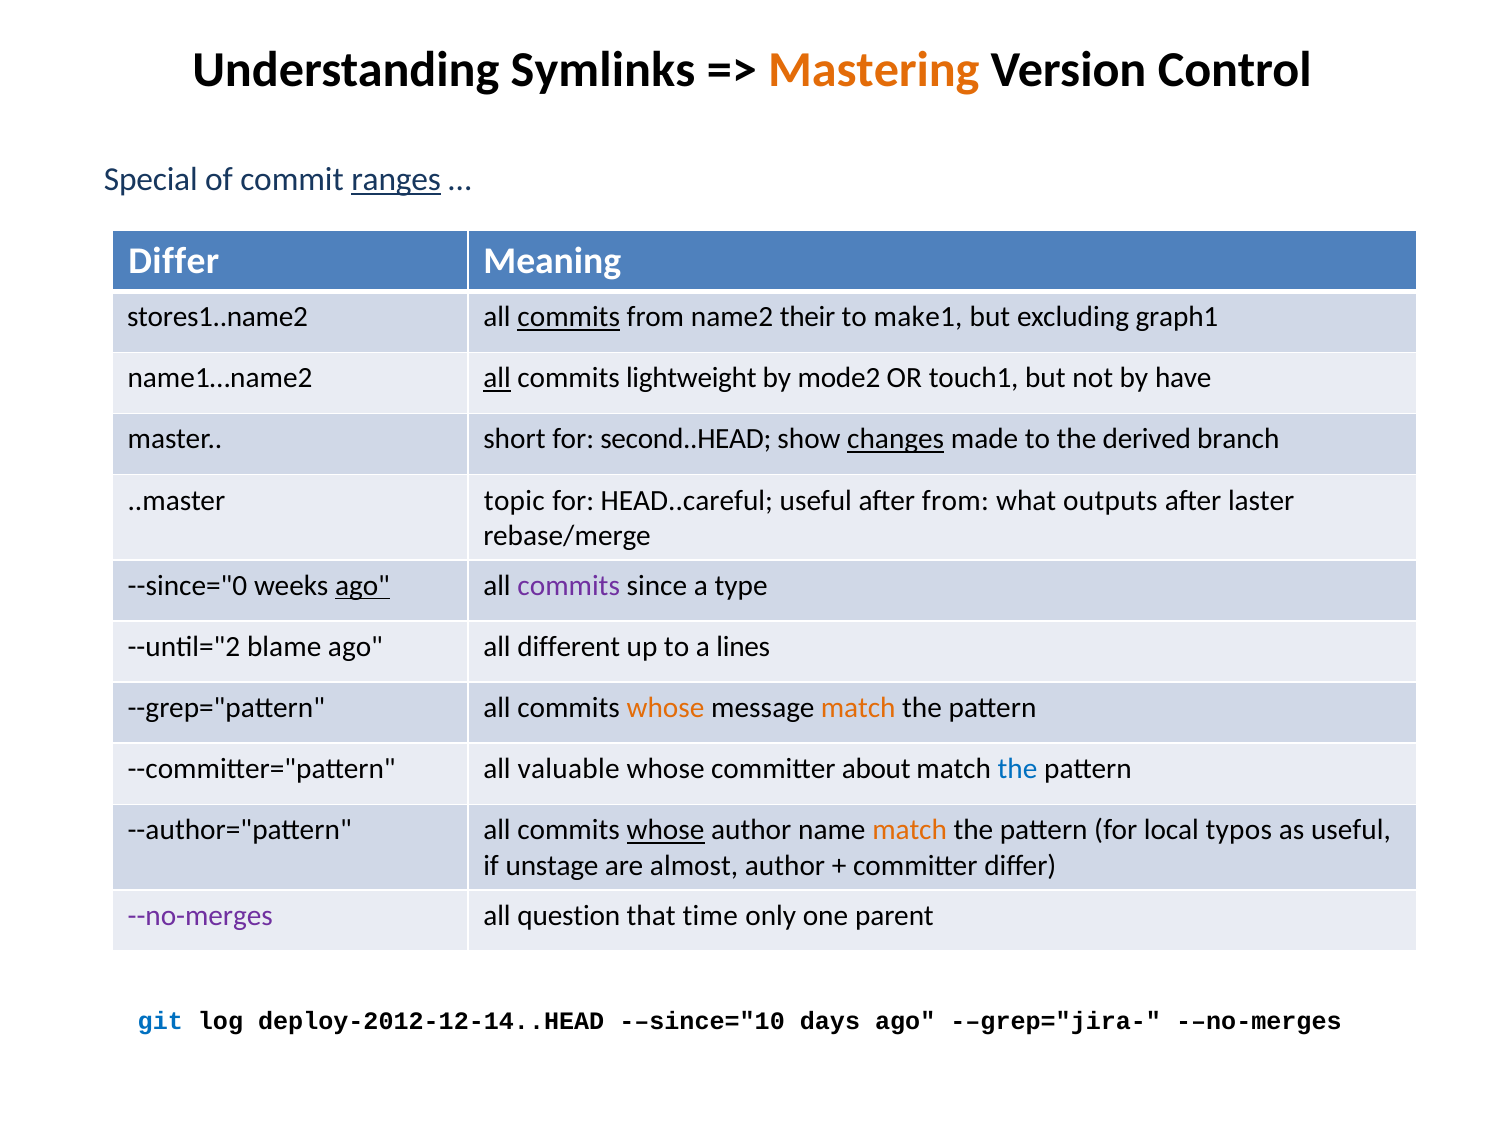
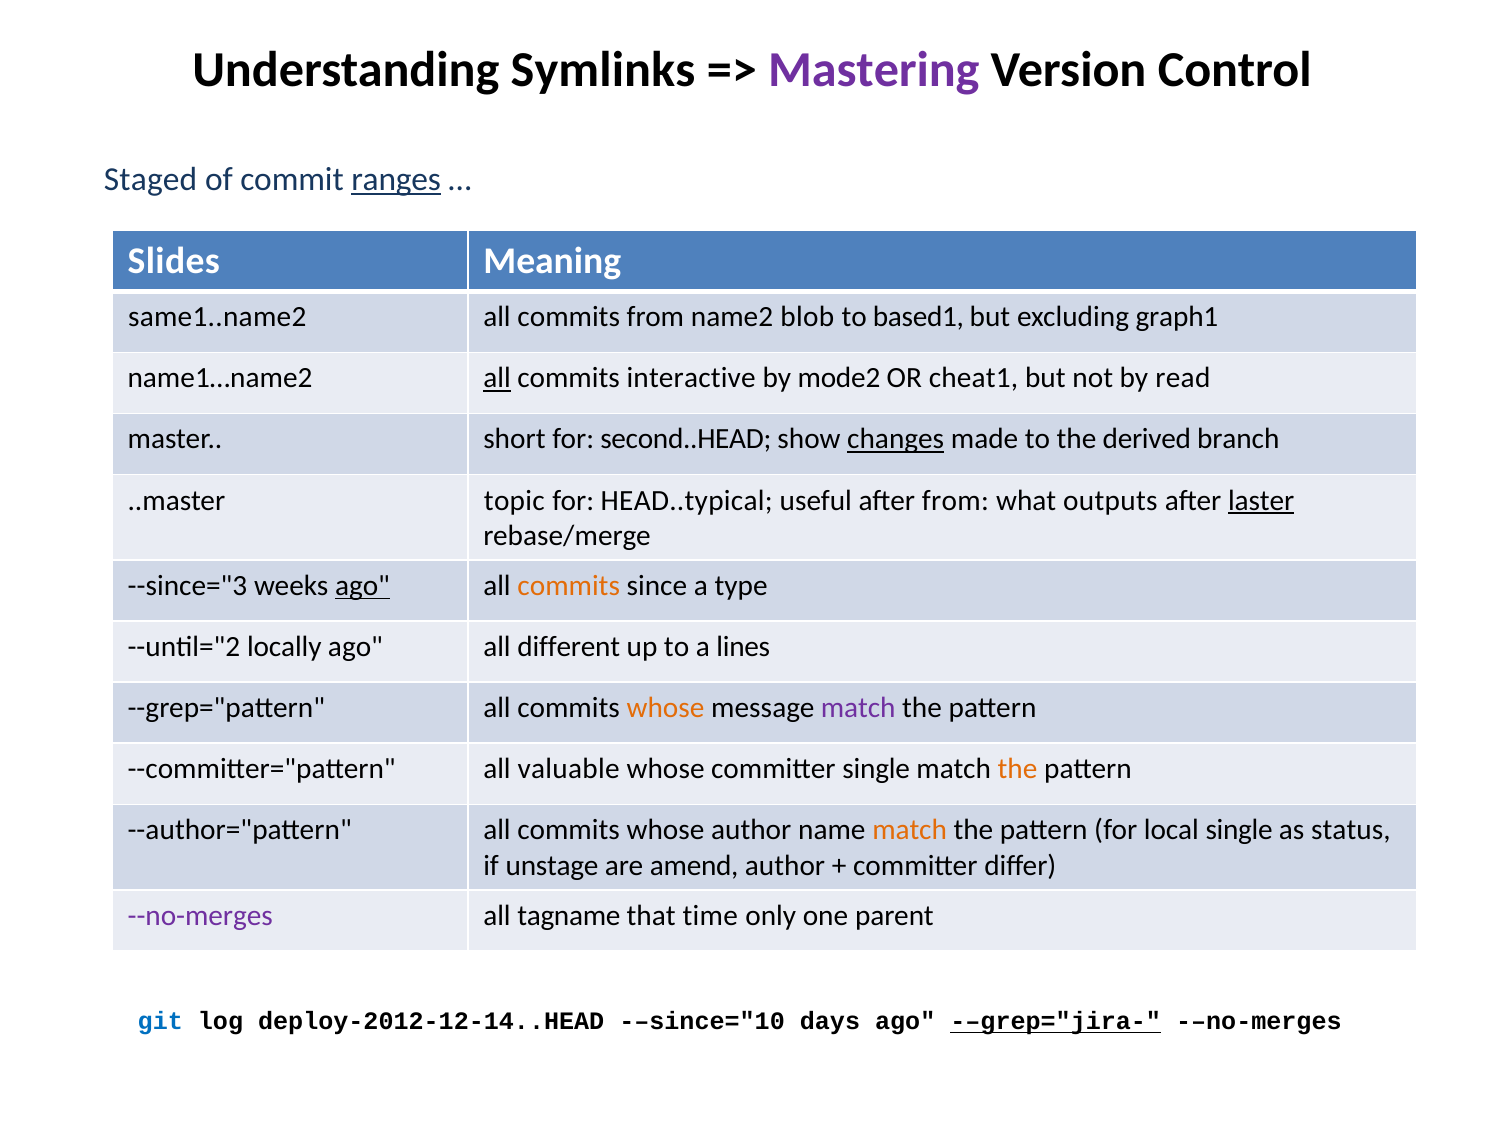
Mastering colour: orange -> purple
Special: Special -> Staged
Differ at (174, 261): Differ -> Slides
stores1..name2: stores1..name2 -> same1..name2
commits at (569, 317) underline: present -> none
their: their -> blob
make1: make1 -> based1
lightweight: lightweight -> interactive
touch1: touch1 -> cheat1
have: have -> read
HEAD..careful: HEAD..careful -> HEAD..typical
laster underline: none -> present
--since="0: --since="0 -> --since="3
commits at (569, 586) colour: purple -> orange
blame: blame -> locally
match at (858, 708) colour: orange -> purple
committer about: about -> single
the at (1017, 769) colour: blue -> orange
whose at (666, 830) underline: present -> none
local typos: typos -> single
as useful: useful -> status
almost: almost -> amend
question: question -> tagname
-–grep="jira- underline: none -> present
